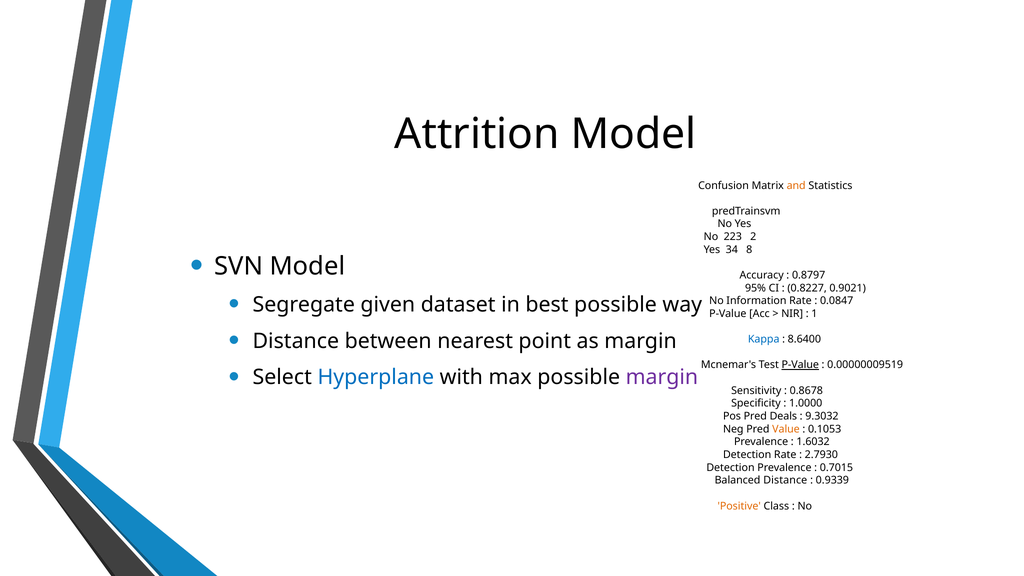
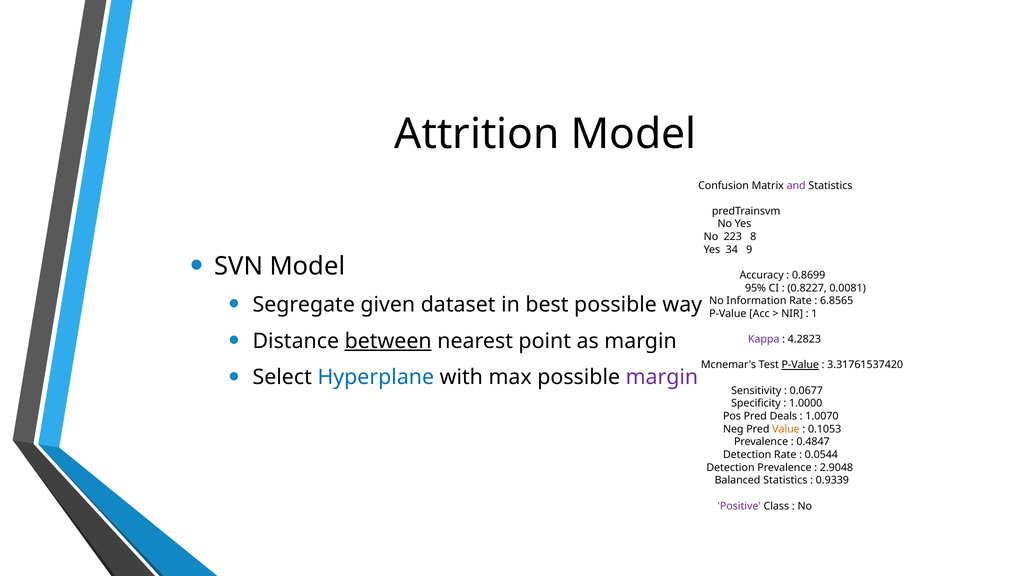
and colour: orange -> purple
2: 2 -> 8
8: 8 -> 9
0.8797: 0.8797 -> 0.8699
0.9021: 0.9021 -> 0.0081
0.0847: 0.0847 -> 6.8565
between underline: none -> present
Kappa colour: blue -> purple
8.6400: 8.6400 -> 4.2823
0.00000009519: 0.00000009519 -> 3.31761537420
0.8678: 0.8678 -> 0.0677
9.3032: 9.3032 -> 1.0070
1.6032: 1.6032 -> 0.4847
2.7930: 2.7930 -> 0.0544
0.7015: 0.7015 -> 2.9048
Balanced Distance: Distance -> Statistics
Positive colour: orange -> purple
